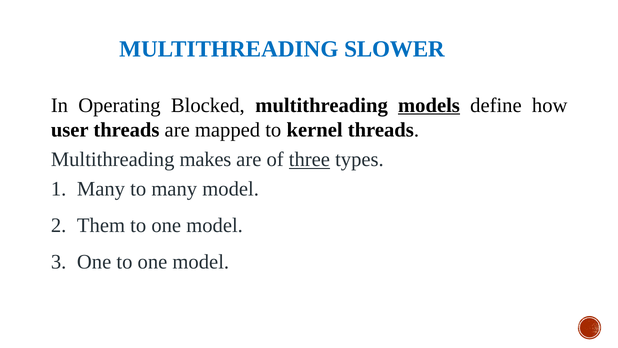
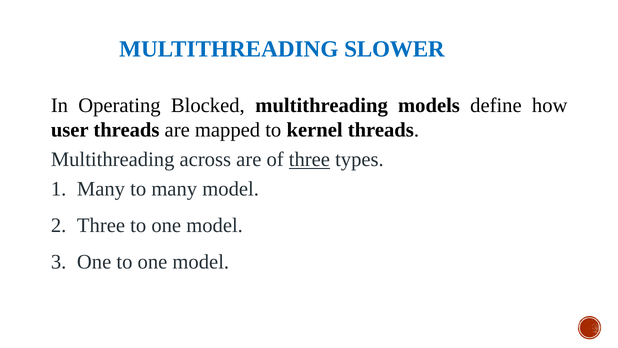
models underline: present -> none
makes: makes -> across
Them at (101, 225): Them -> Three
